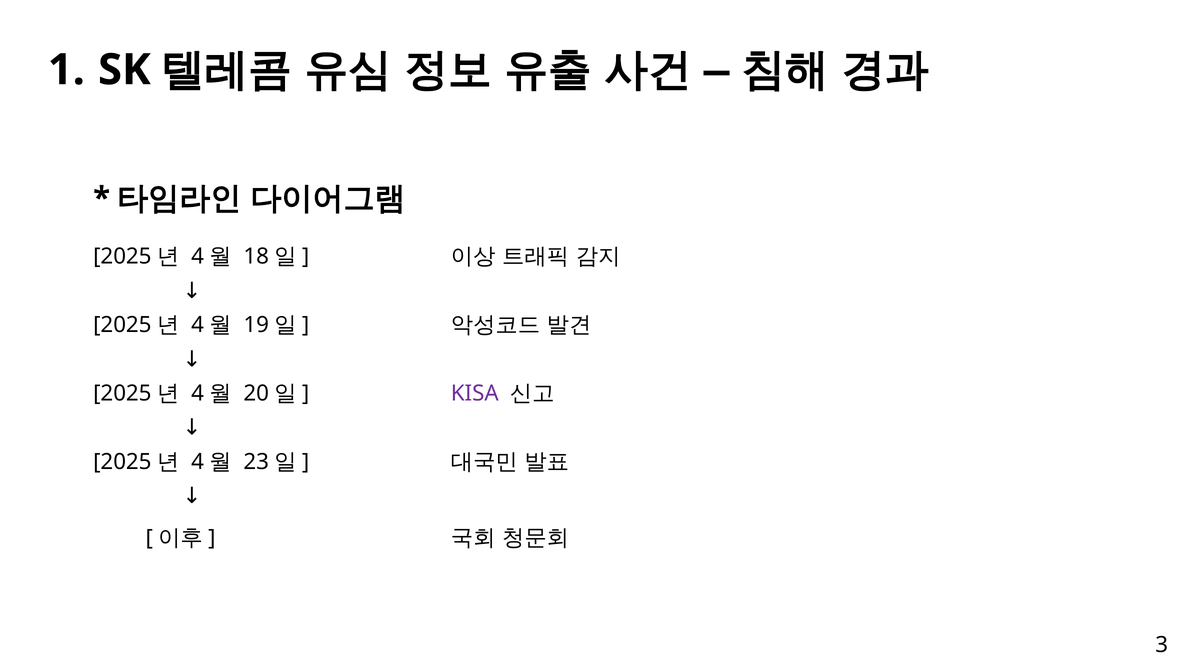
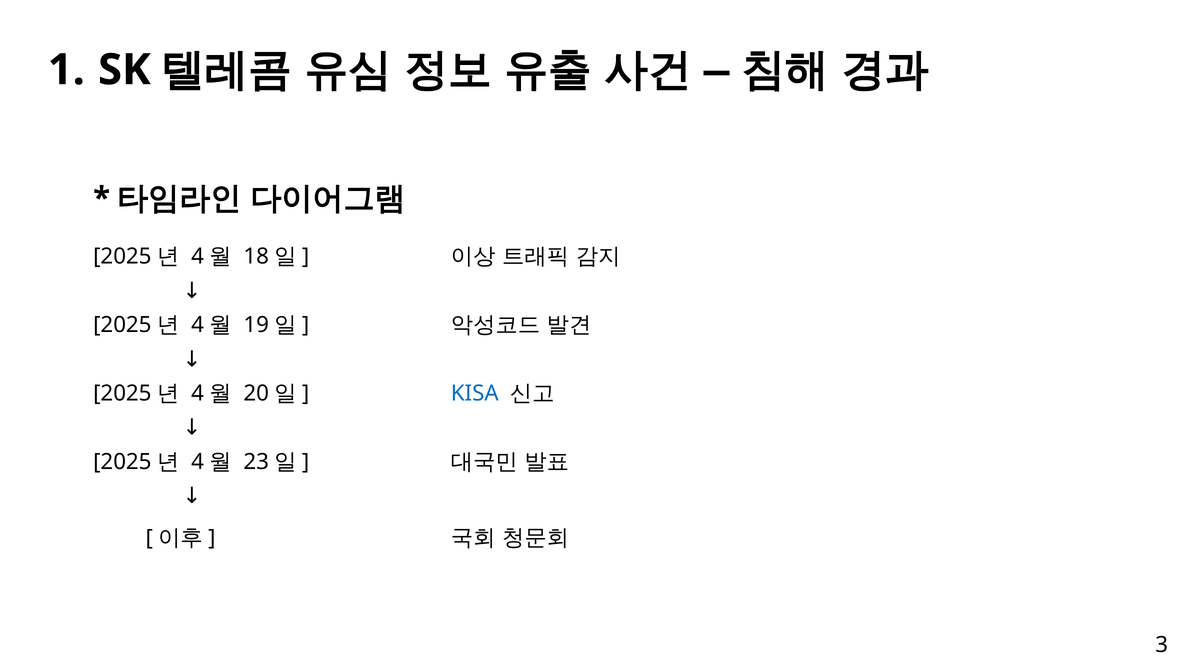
KISA colour: purple -> blue
